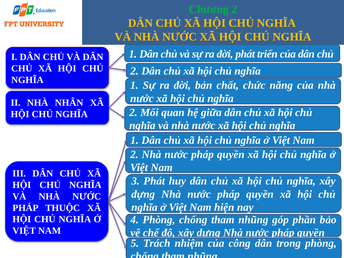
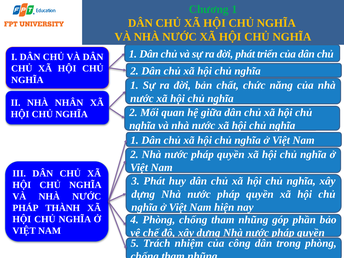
Chương 2: 2 -> 1
THUỘC: THUỘC -> THÀNH
